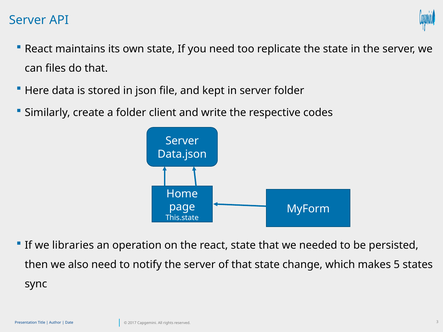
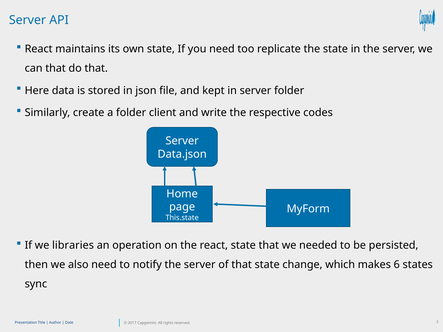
can files: files -> that
5: 5 -> 6
